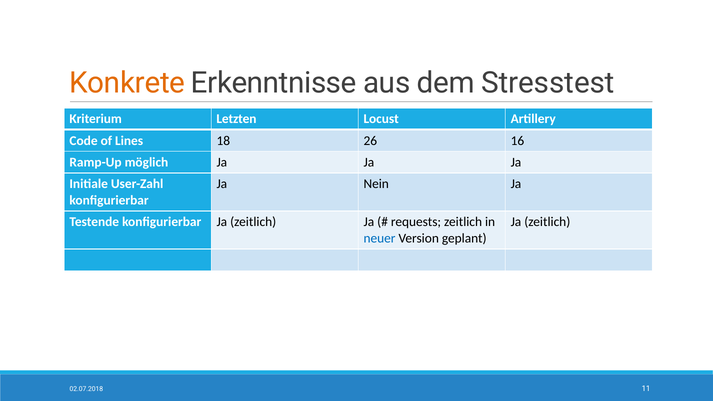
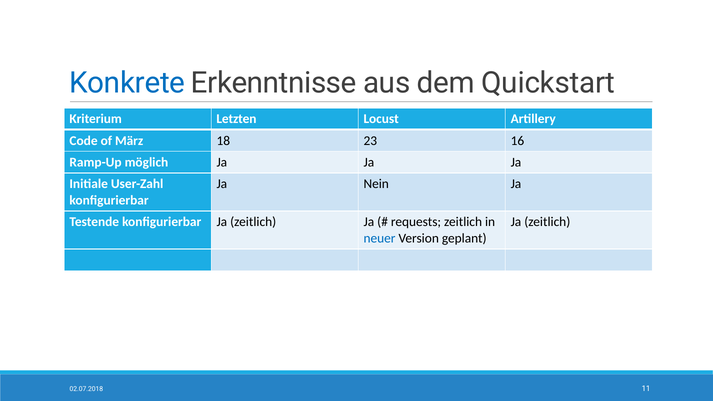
Konkrete colour: orange -> blue
Stresstest: Stresstest -> Quickstart
Lines: Lines -> März
26: 26 -> 23
